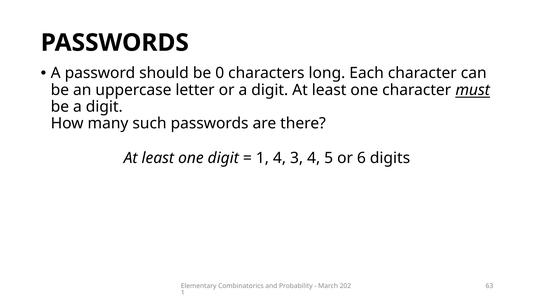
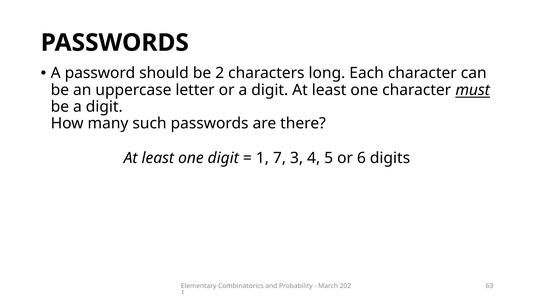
be 0: 0 -> 2
1 4: 4 -> 7
